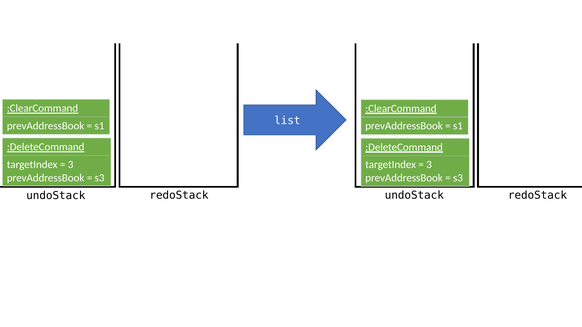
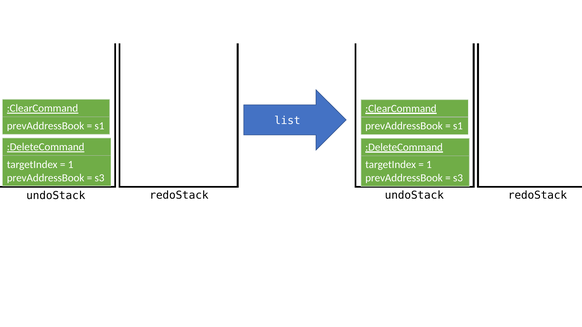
3 at (71, 165): 3 -> 1
3 at (429, 165): 3 -> 1
